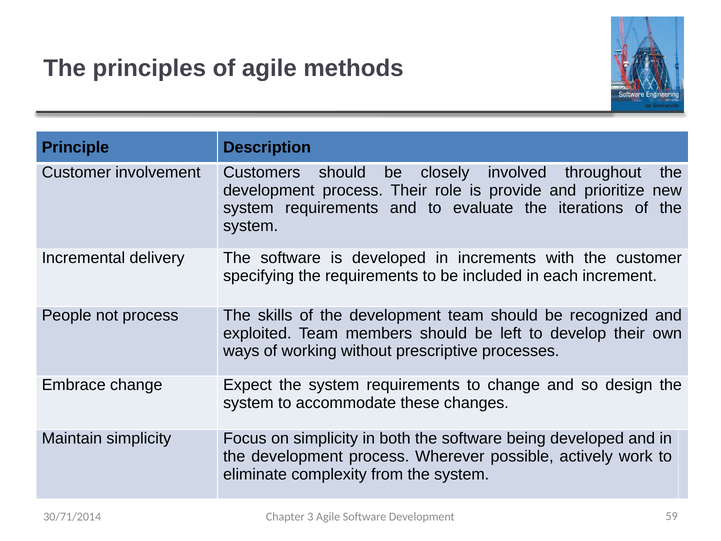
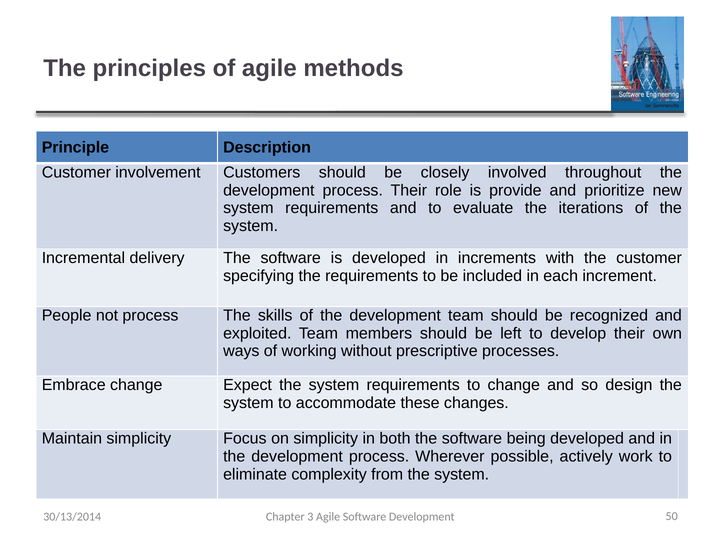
30/71/2014: 30/71/2014 -> 30/13/2014
59: 59 -> 50
